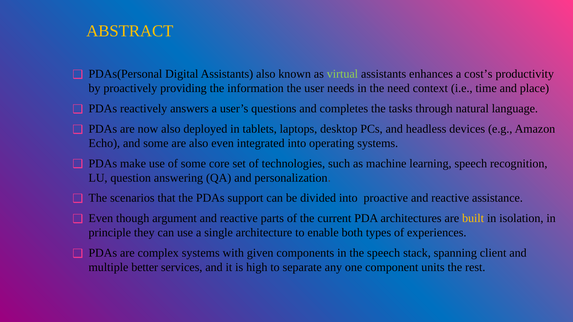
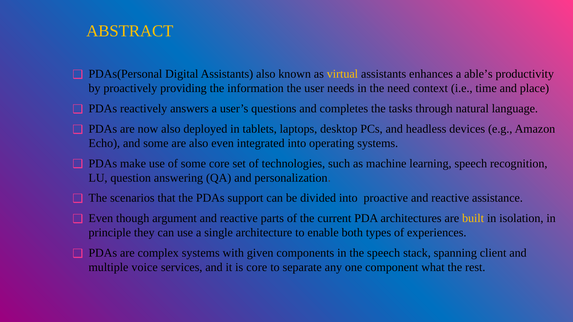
virtual colour: light green -> yellow
cost’s: cost’s -> able’s
better: better -> voice
is high: high -> core
units: units -> what
